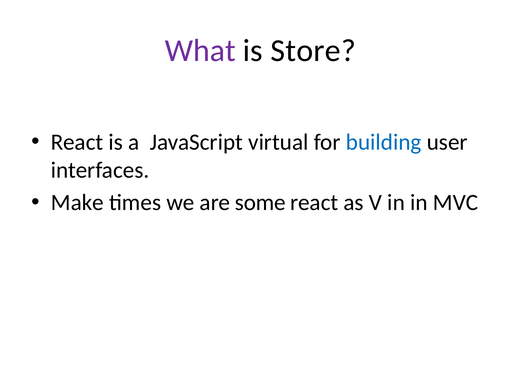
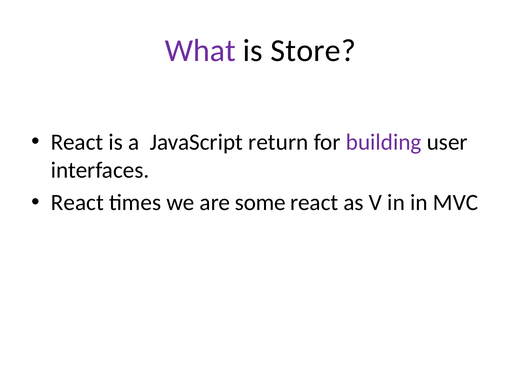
virtual: virtual -> return
building colour: blue -> purple
Make at (77, 202): Make -> React
